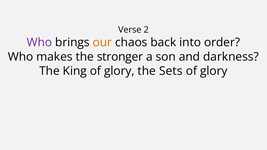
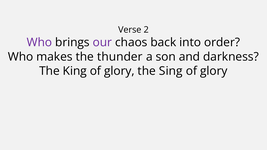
our colour: orange -> purple
stronger: stronger -> thunder
Sets: Sets -> Sing
